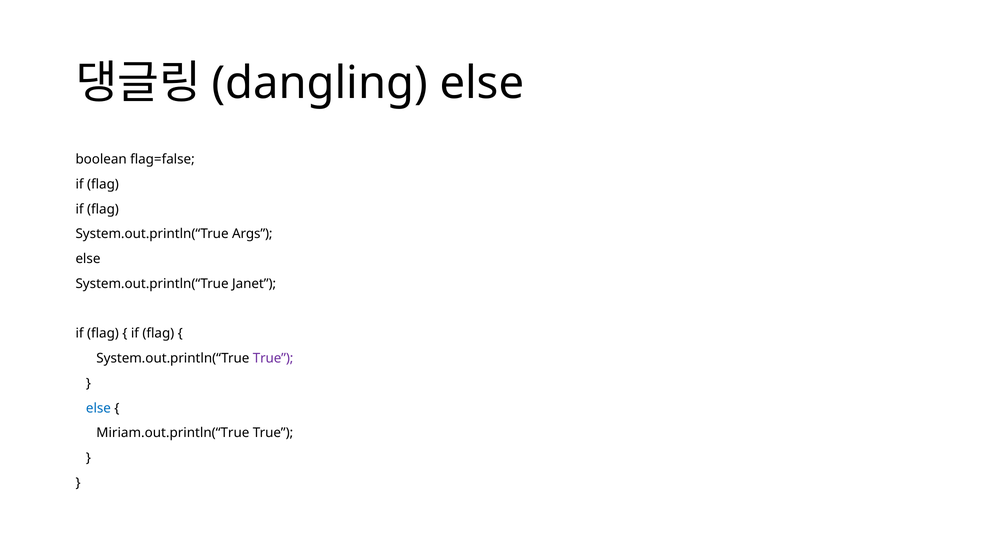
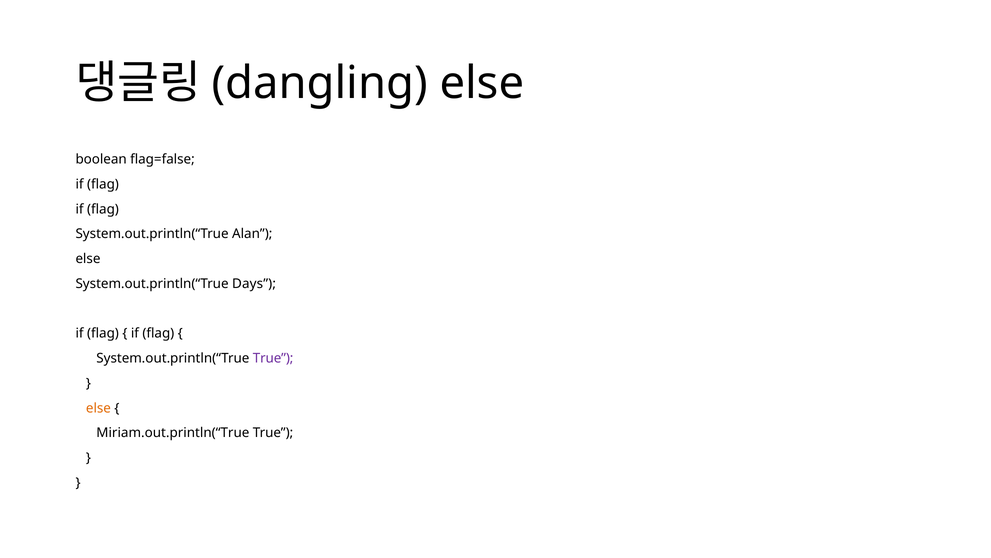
Args: Args -> Alan
Janet: Janet -> Days
else at (98, 408) colour: blue -> orange
